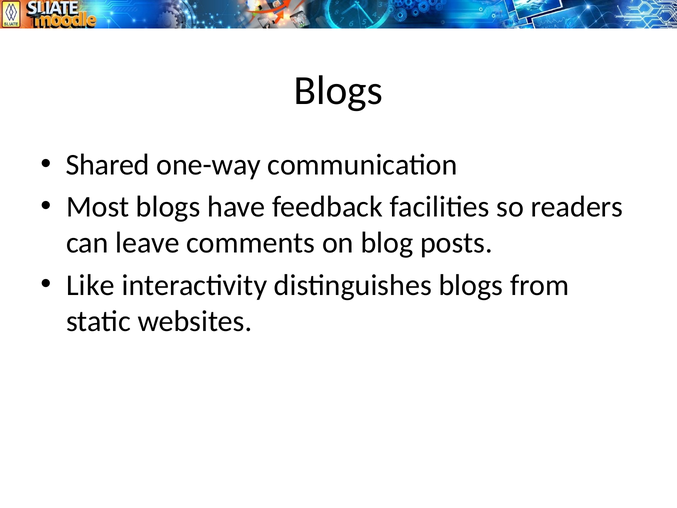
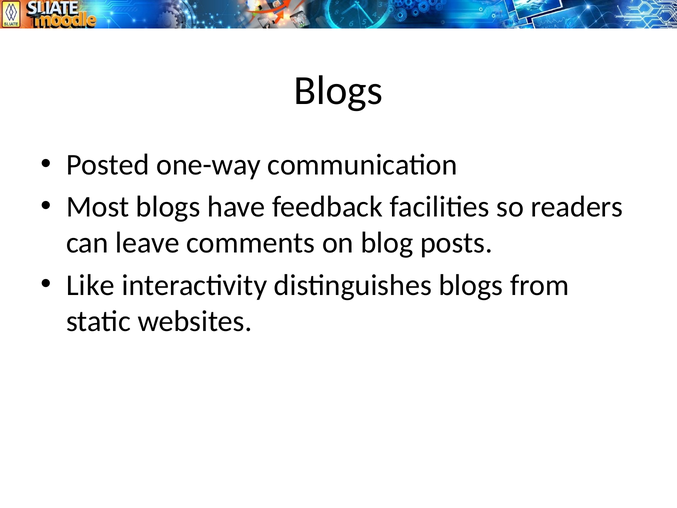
Shared: Shared -> Posted
